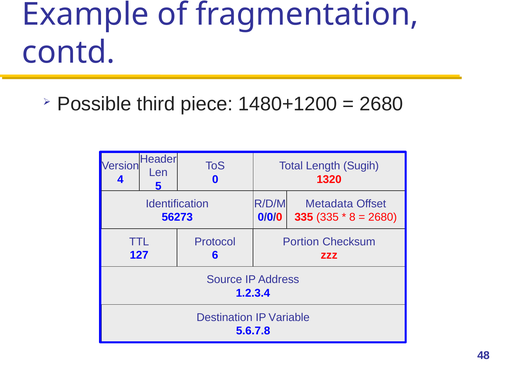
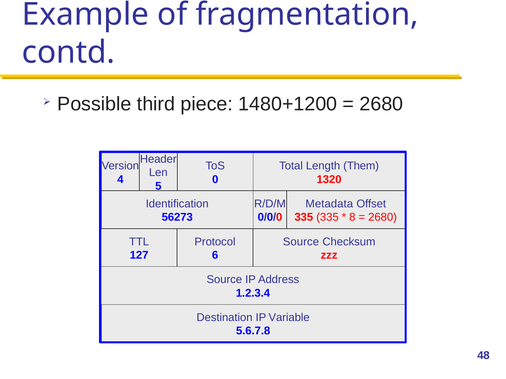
Sugih: Sugih -> Them
Portion at (301, 242): Portion -> Source
